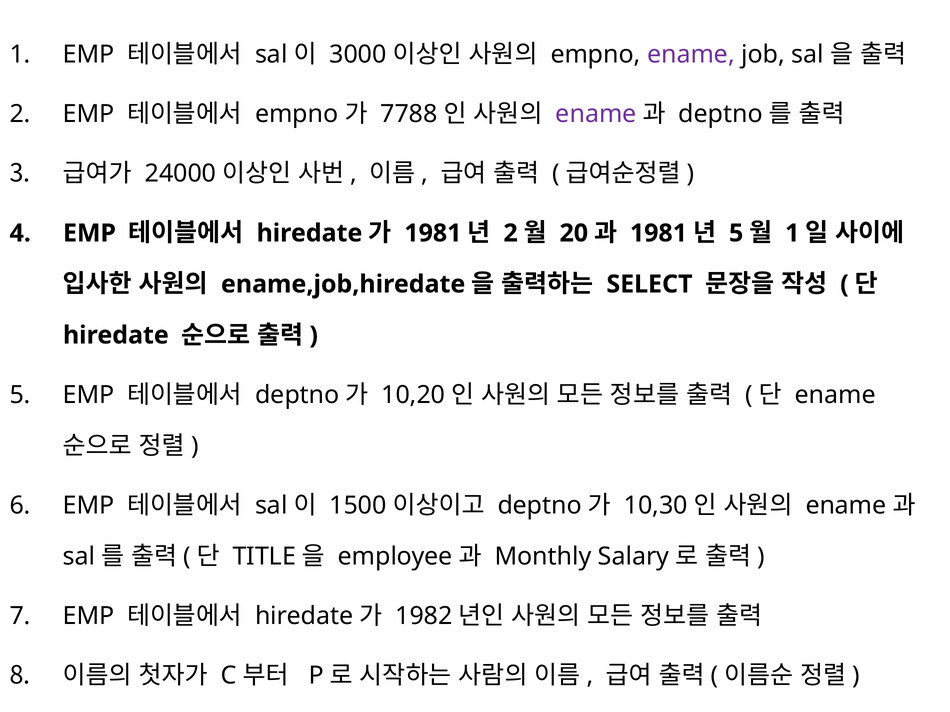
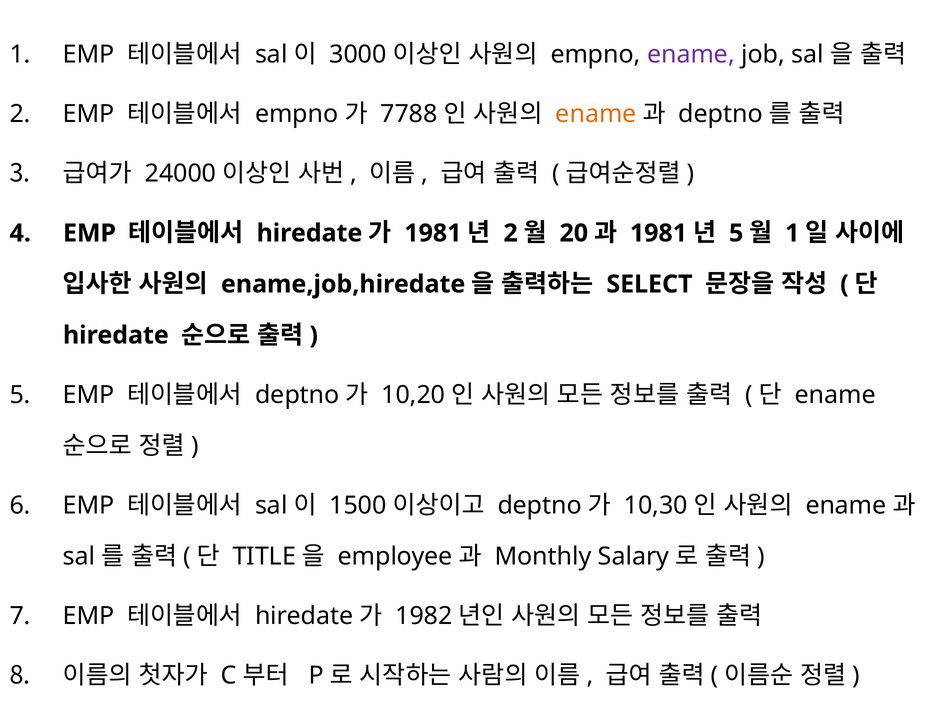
ename at (596, 114) colour: purple -> orange
